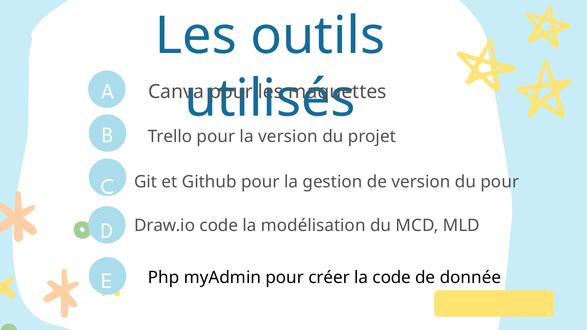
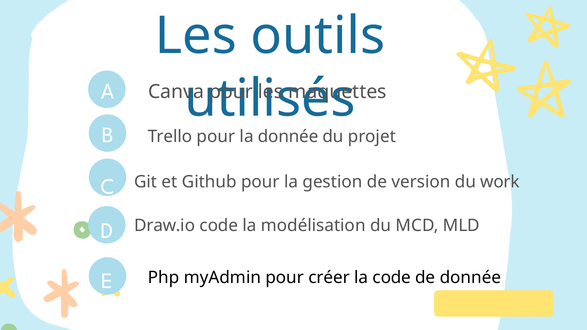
la version: version -> donnée
du pour: pour -> work
